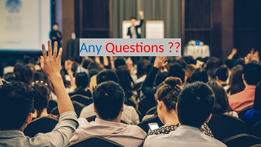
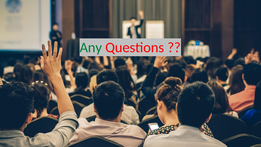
Any at (91, 47) colour: blue -> green
